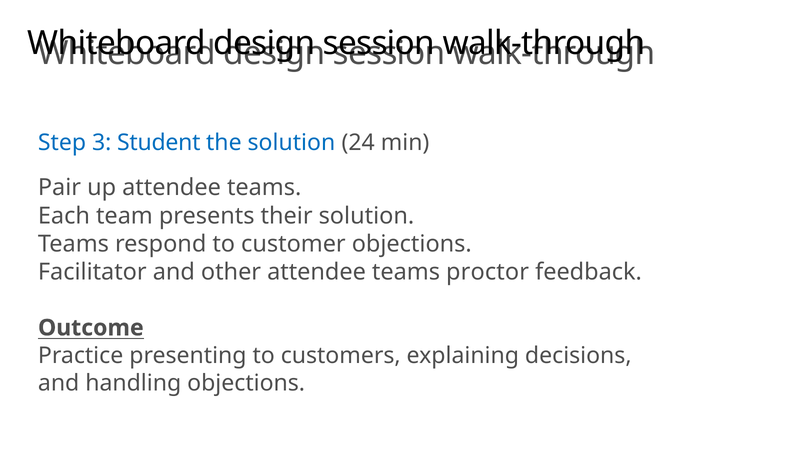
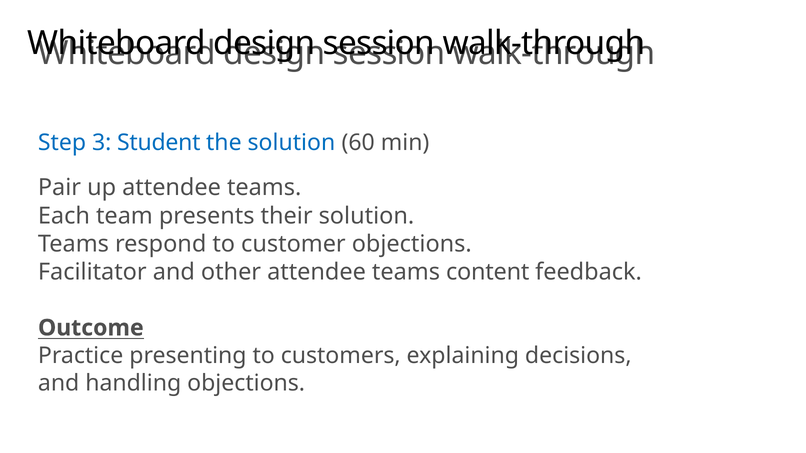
24: 24 -> 60
proctor: proctor -> content
